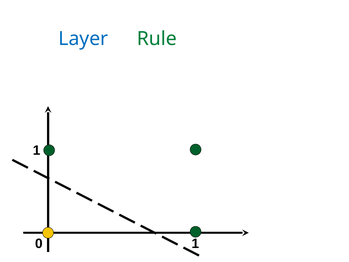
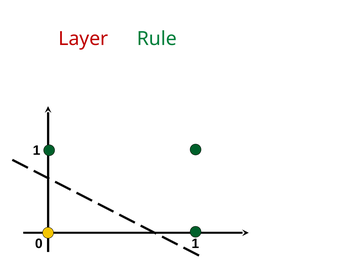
Layer colour: blue -> red
